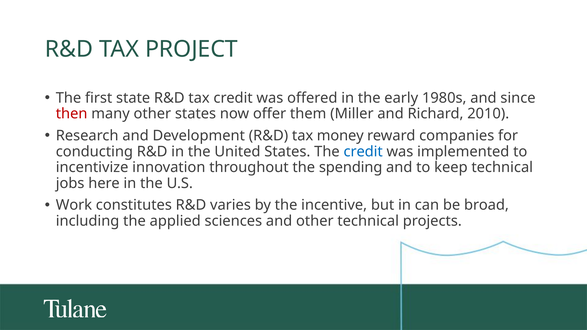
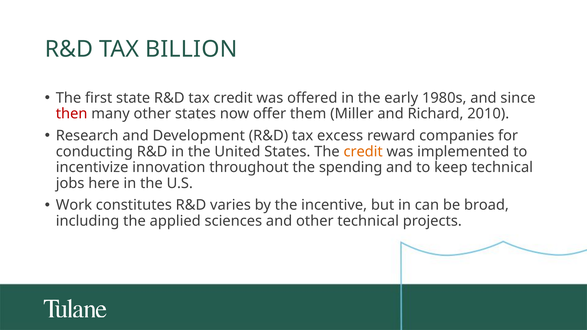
PROJECT: PROJECT -> BILLION
money: money -> excess
credit at (363, 152) colour: blue -> orange
